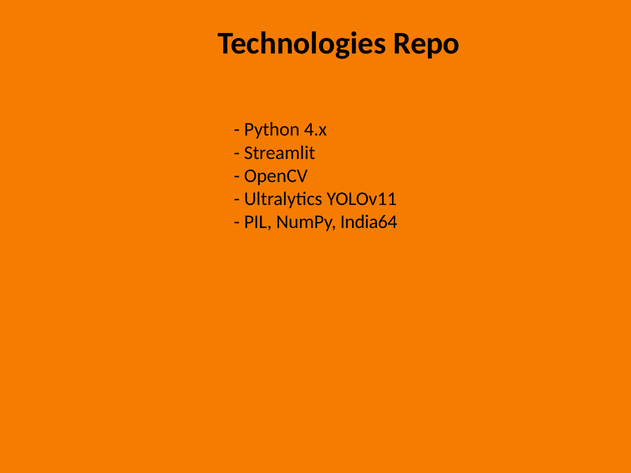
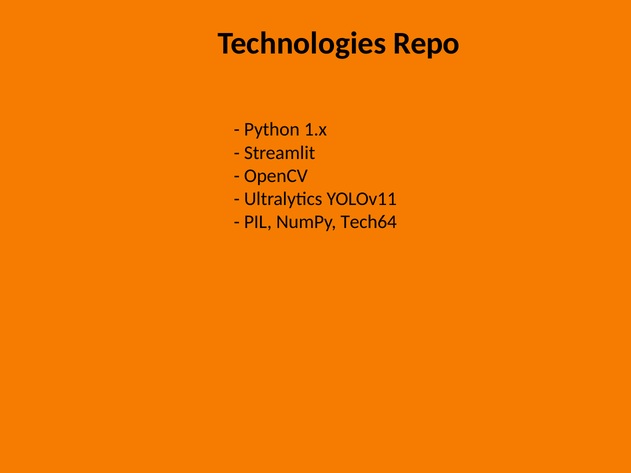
4.x: 4.x -> 1.x
India64: India64 -> Tech64
